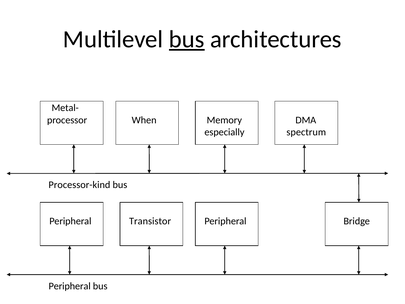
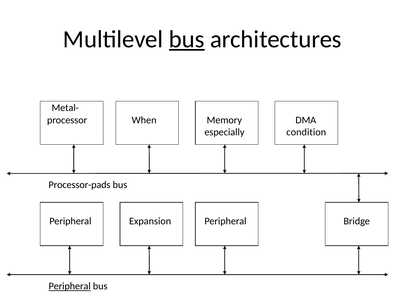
spectrum: spectrum -> condition
Processor-kind: Processor-kind -> Processor-pads
Transistor: Transistor -> Expansion
Peripheral at (70, 286) underline: none -> present
